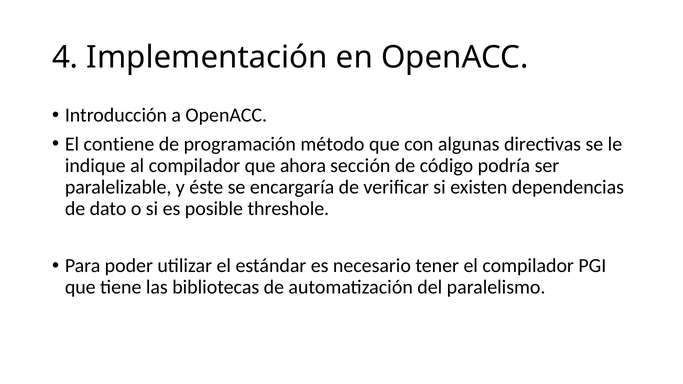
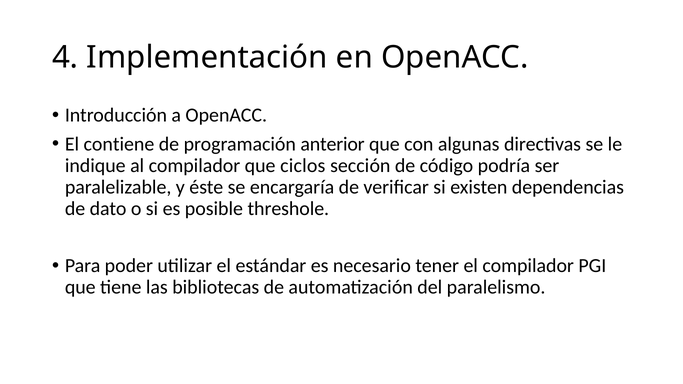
método: método -> anterior
ahora: ahora -> ciclos
